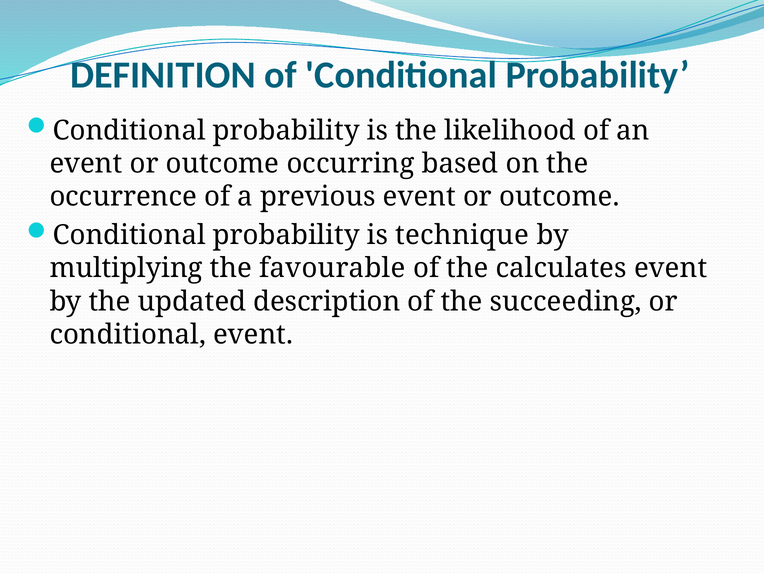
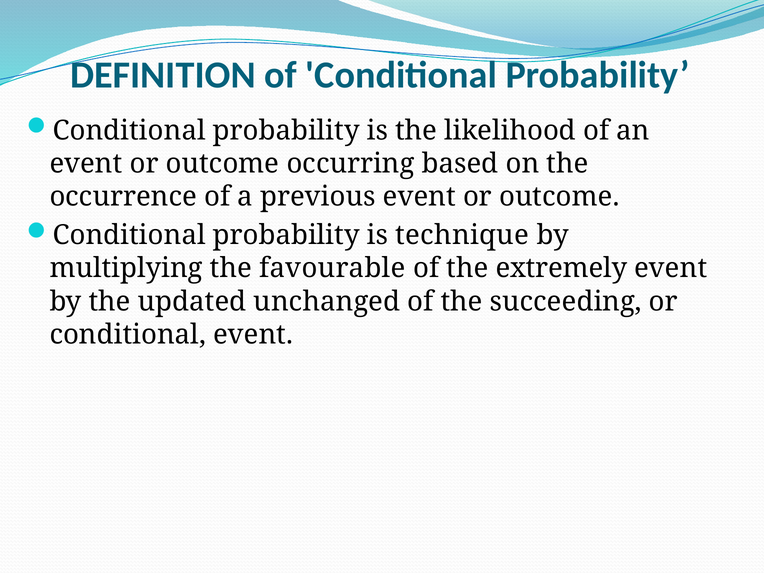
calculates: calculates -> extremely
description: description -> unchanged
